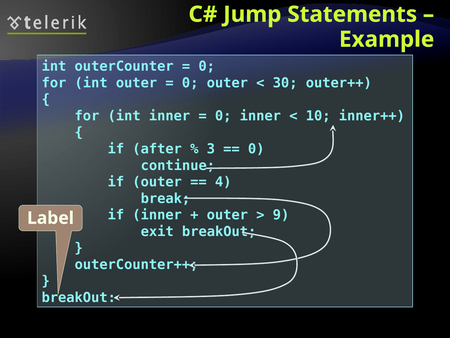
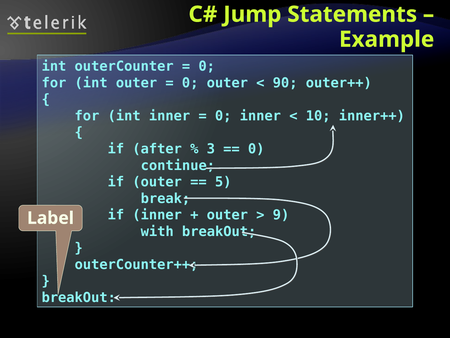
30: 30 -> 90
4: 4 -> 5
exit: exit -> with
